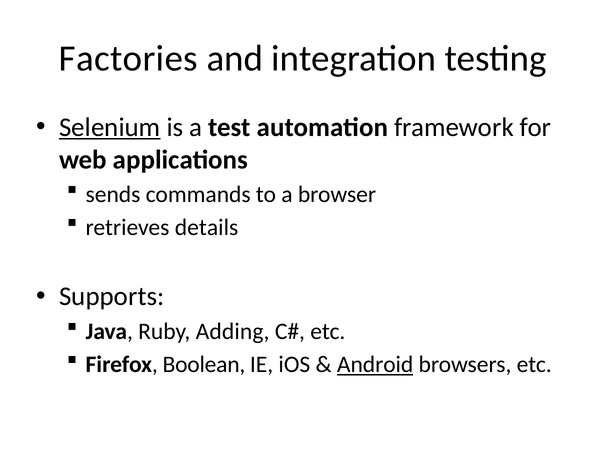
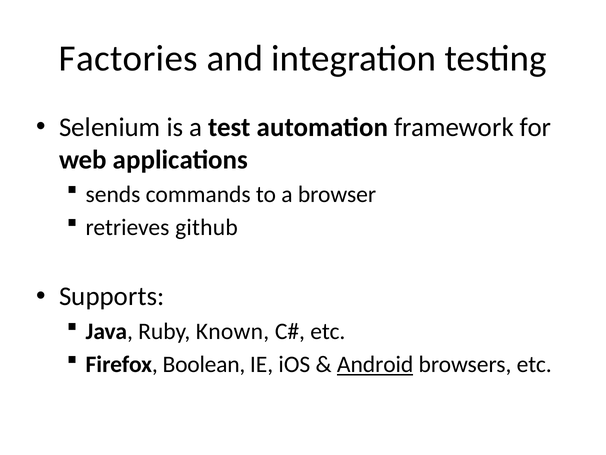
Selenium underline: present -> none
details: details -> github
Adding: Adding -> Known
